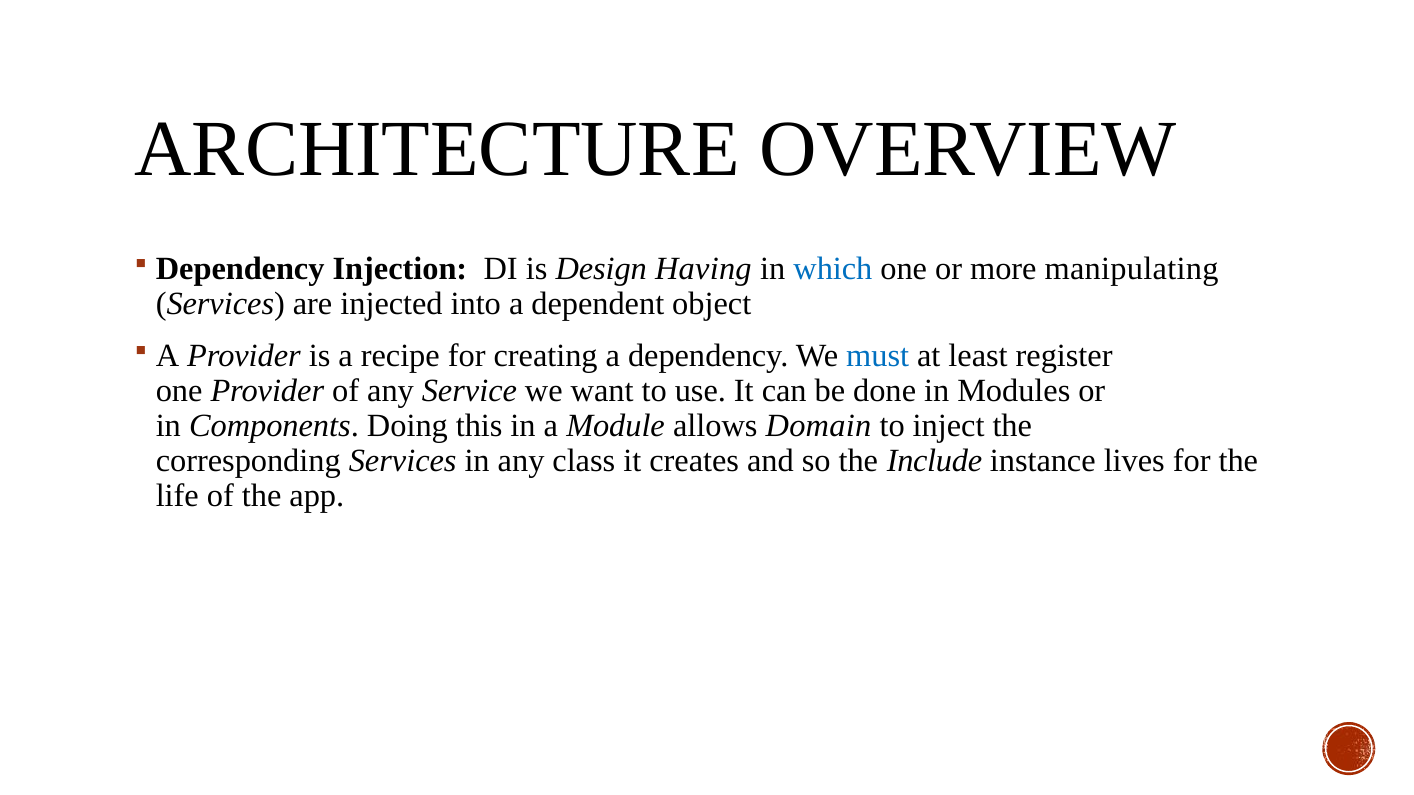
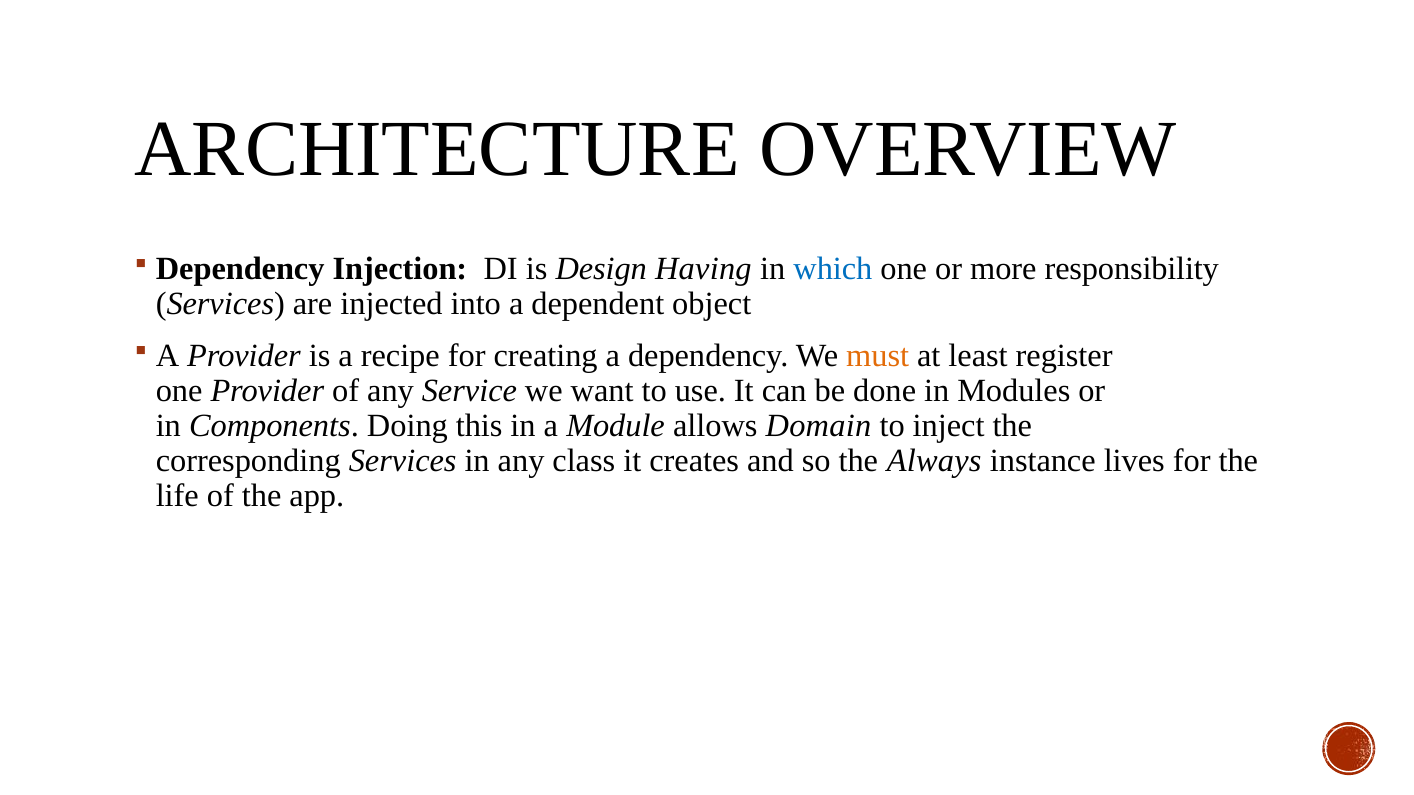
manipulating: manipulating -> responsibility
must colour: blue -> orange
Include: Include -> Always
